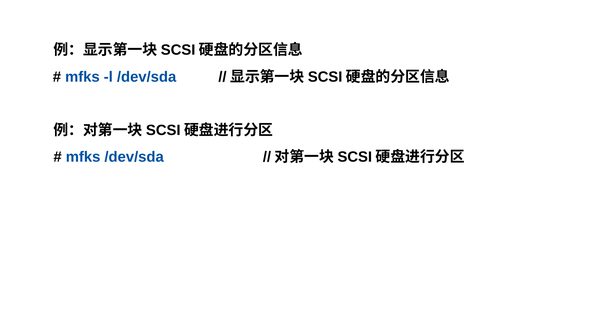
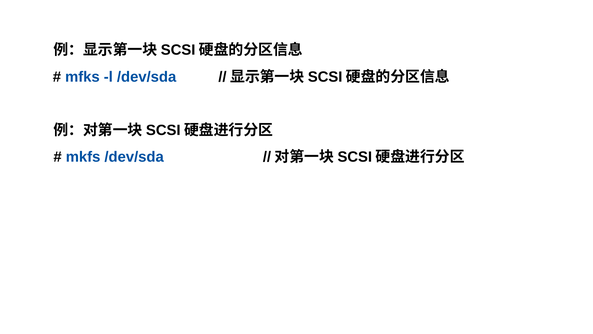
mfks at (83, 157): mfks -> mkfs
